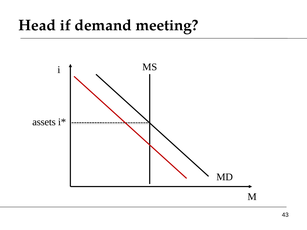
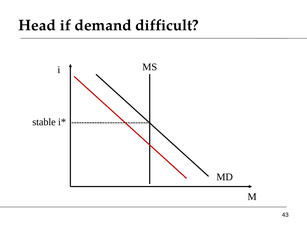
meeting: meeting -> difficult
assets: assets -> stable
